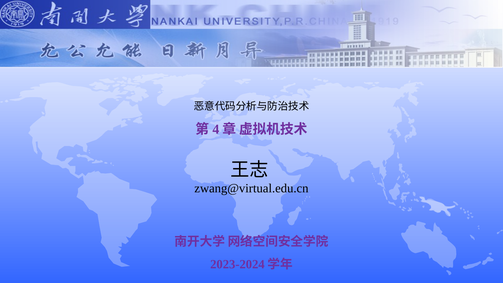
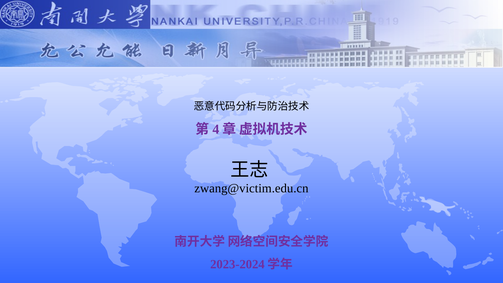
zwang@virtual.edu.cn: zwang@virtual.edu.cn -> zwang@victim.edu.cn
